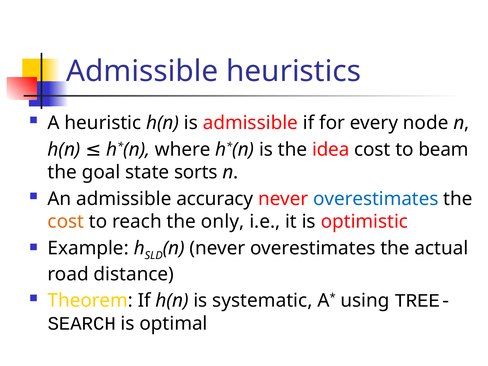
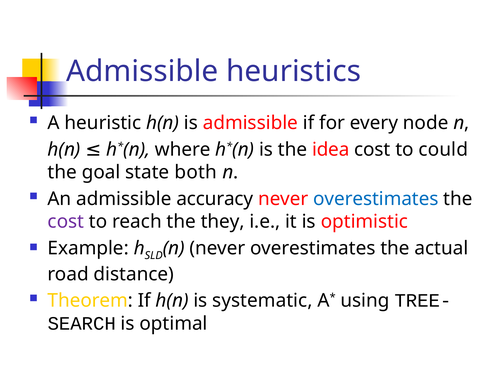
beam: beam -> could
sorts: sorts -> both
cost at (66, 222) colour: orange -> purple
only: only -> they
